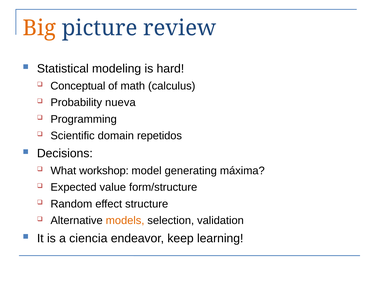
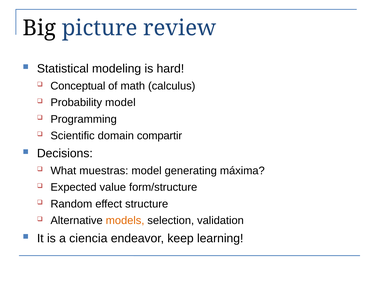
Big colour: orange -> black
Probability nueva: nueva -> model
repetidos: repetidos -> compartir
workshop: workshop -> muestras
